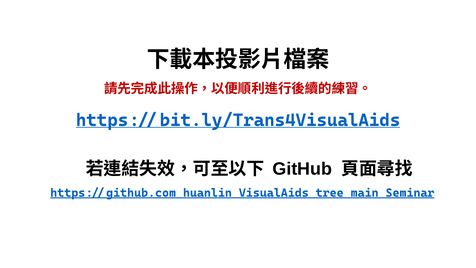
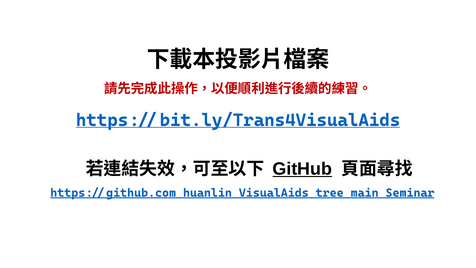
GitHub underline: none -> present
